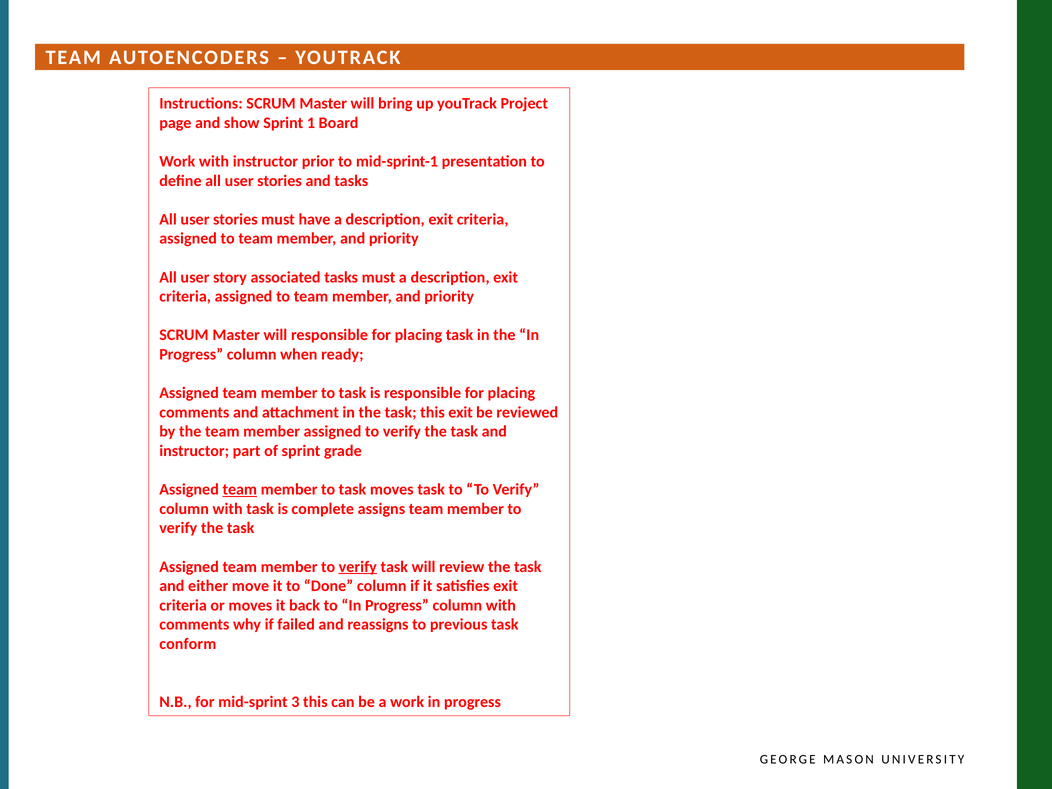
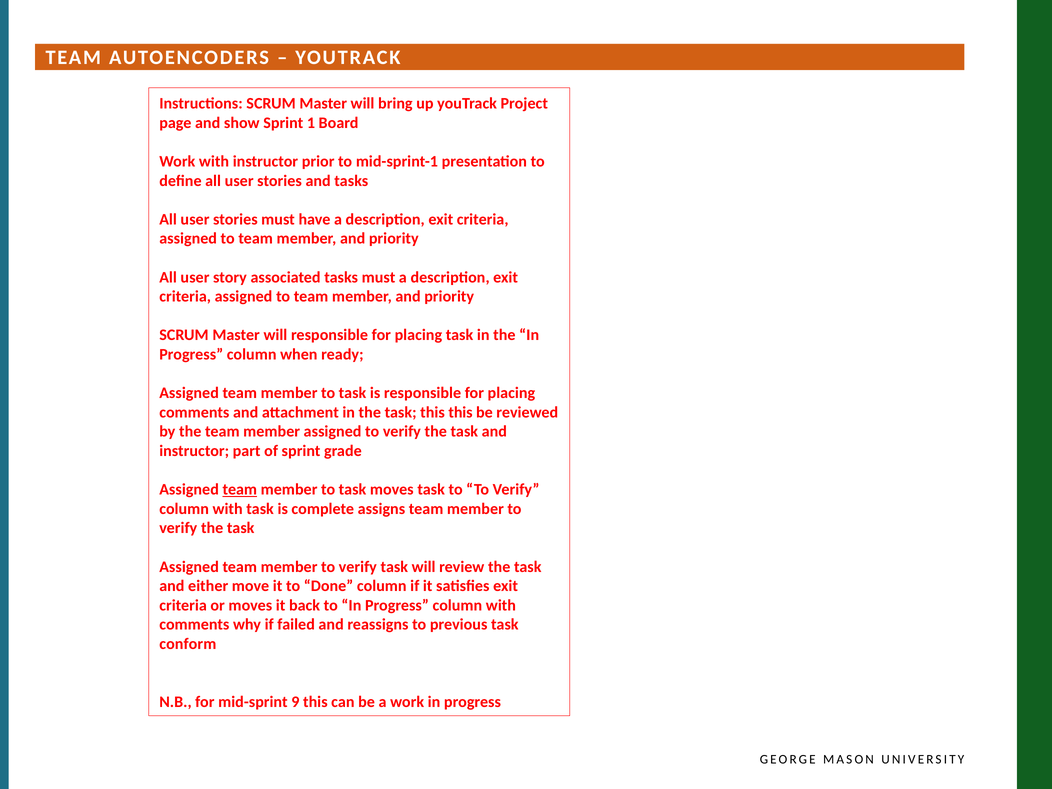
this exit: exit -> this
verify at (358, 567) underline: present -> none
3: 3 -> 9
